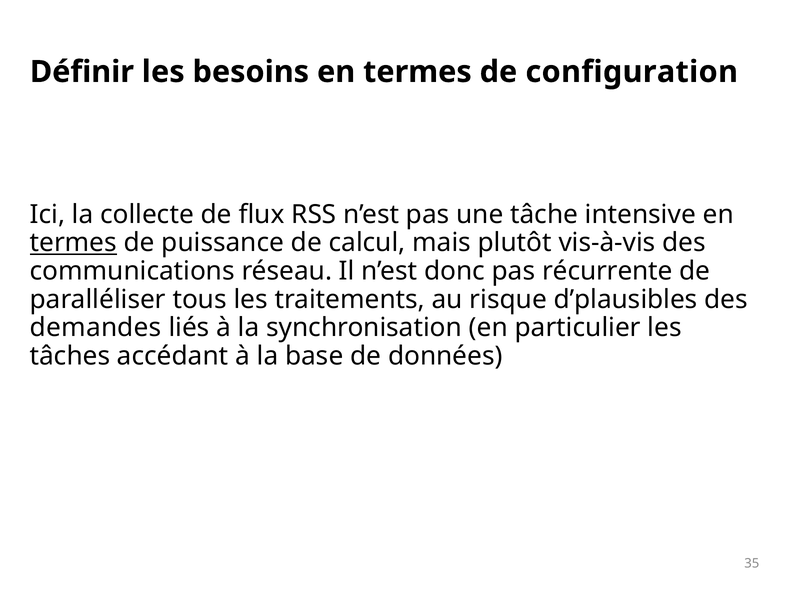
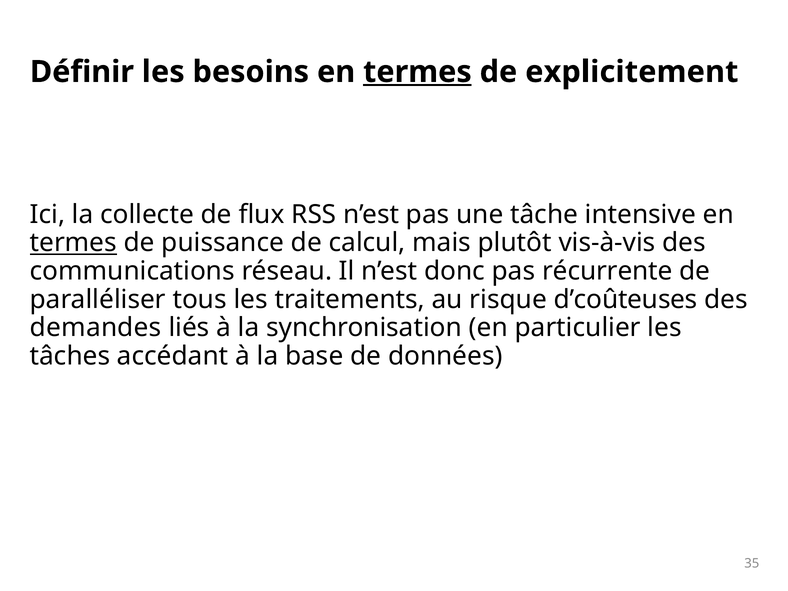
termes at (417, 72) underline: none -> present
configuration: configuration -> explicitement
d’plausibles: d’plausibles -> d’coûteuses
